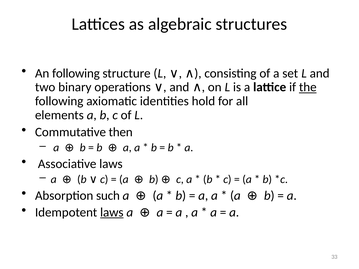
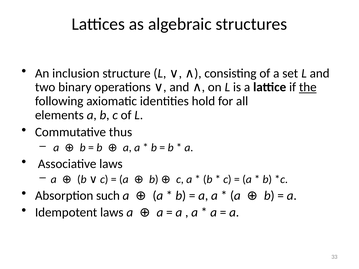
An following: following -> inclusion
then: then -> thus
laws at (112, 213) underline: present -> none
